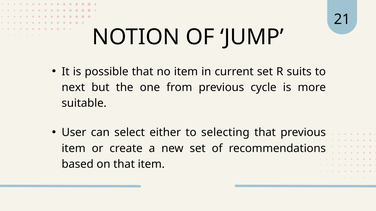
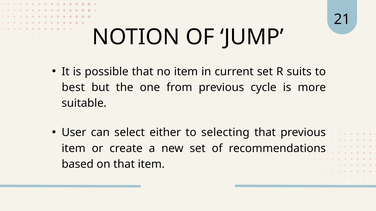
next: next -> best
